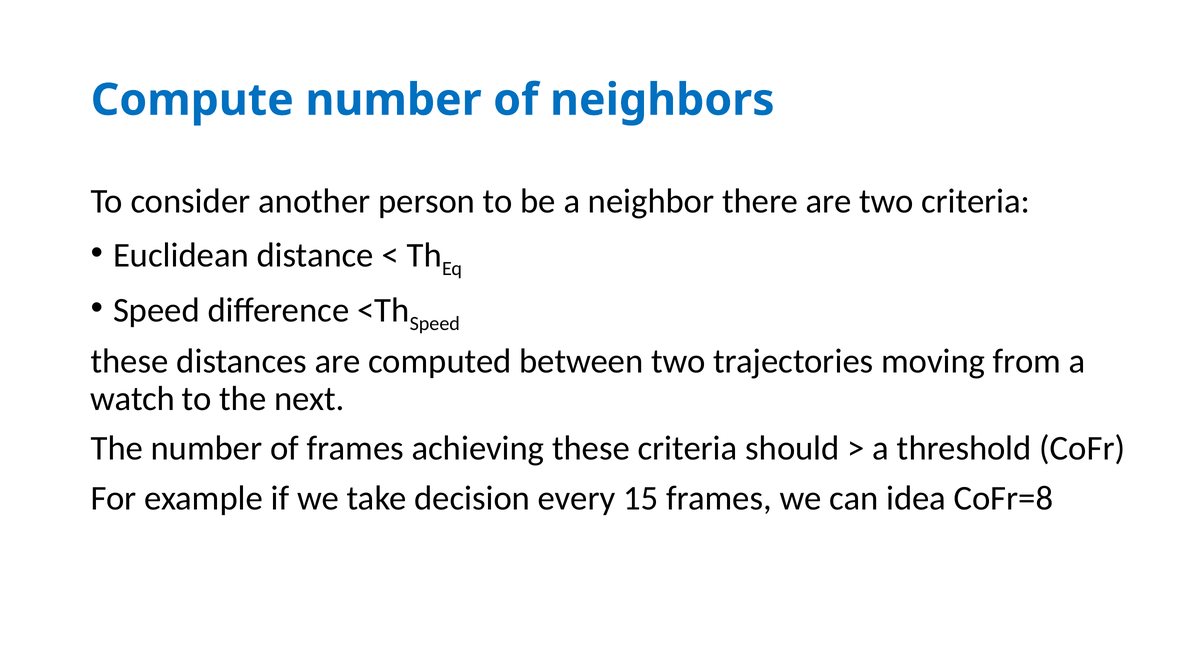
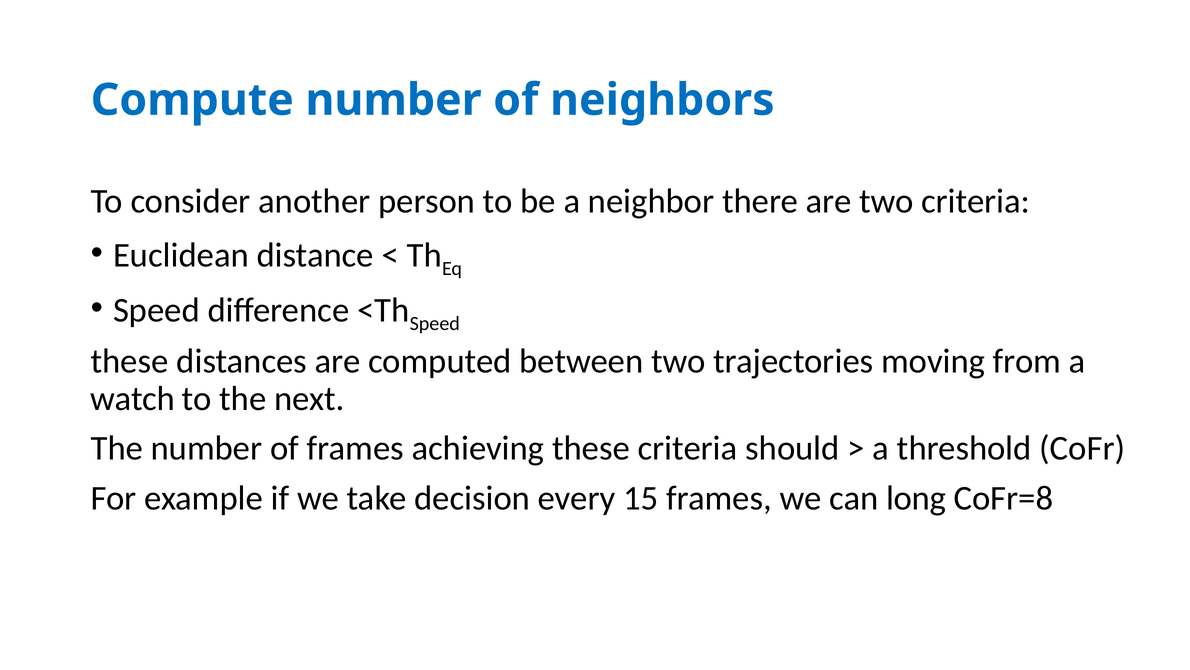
idea: idea -> long
